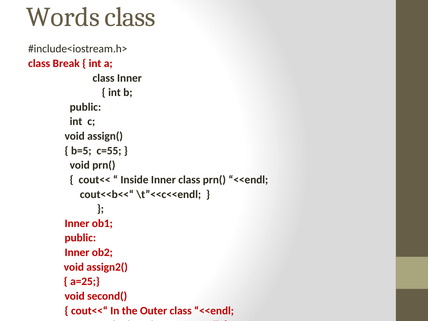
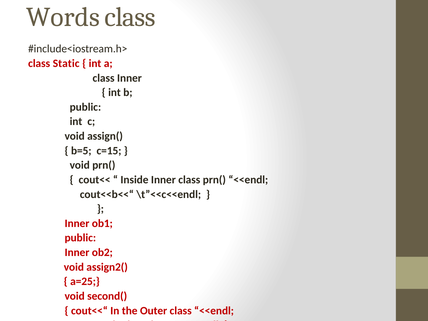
Break: Break -> Static
c=55: c=55 -> c=15
